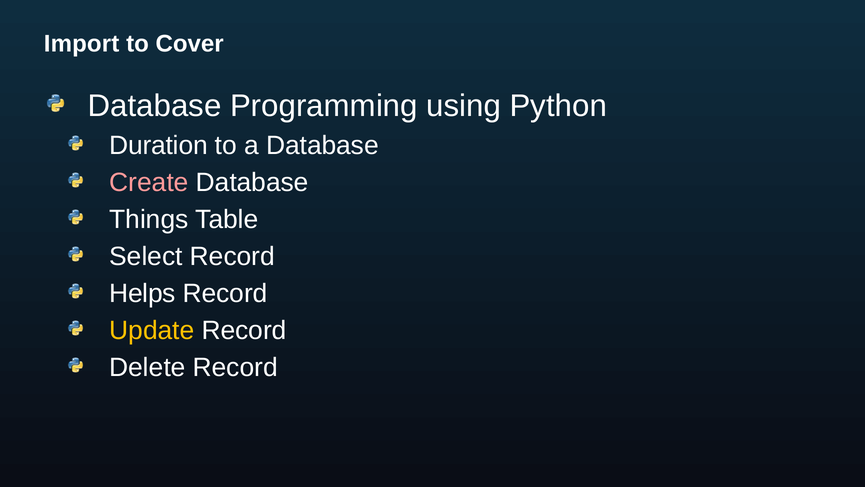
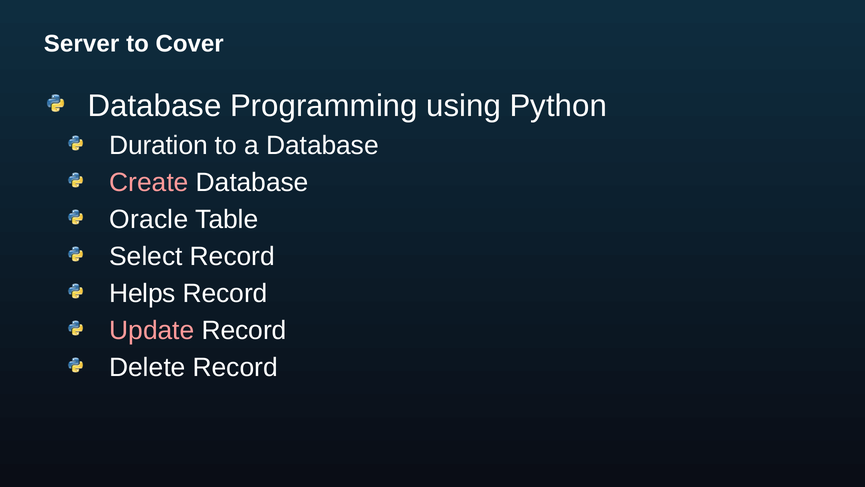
Import: Import -> Server
Things: Things -> Oracle
Update colour: yellow -> pink
